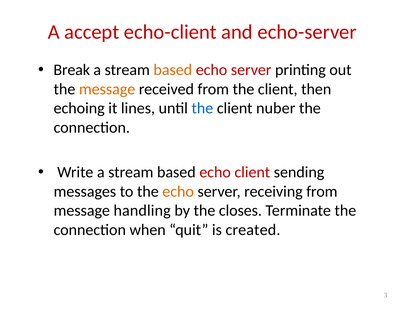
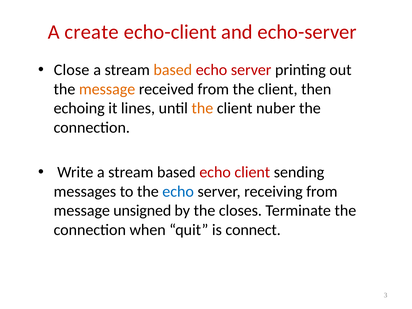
accept: accept -> create
Break: Break -> Close
the at (202, 108) colour: blue -> orange
echo at (178, 191) colour: orange -> blue
handling: handling -> unsigned
created: created -> connect
